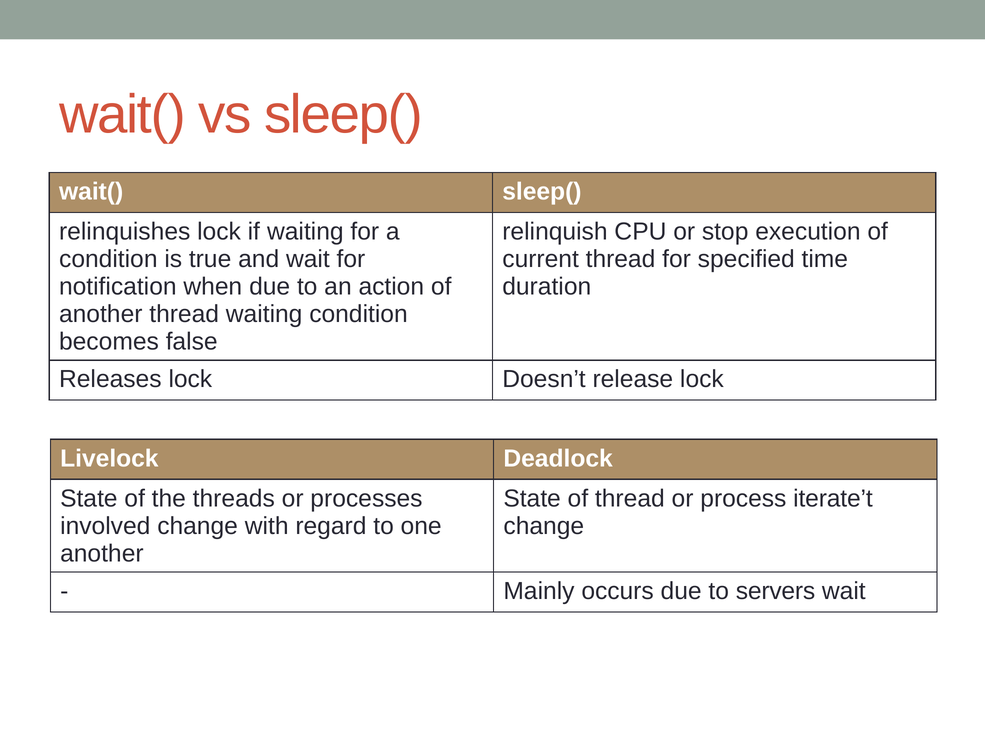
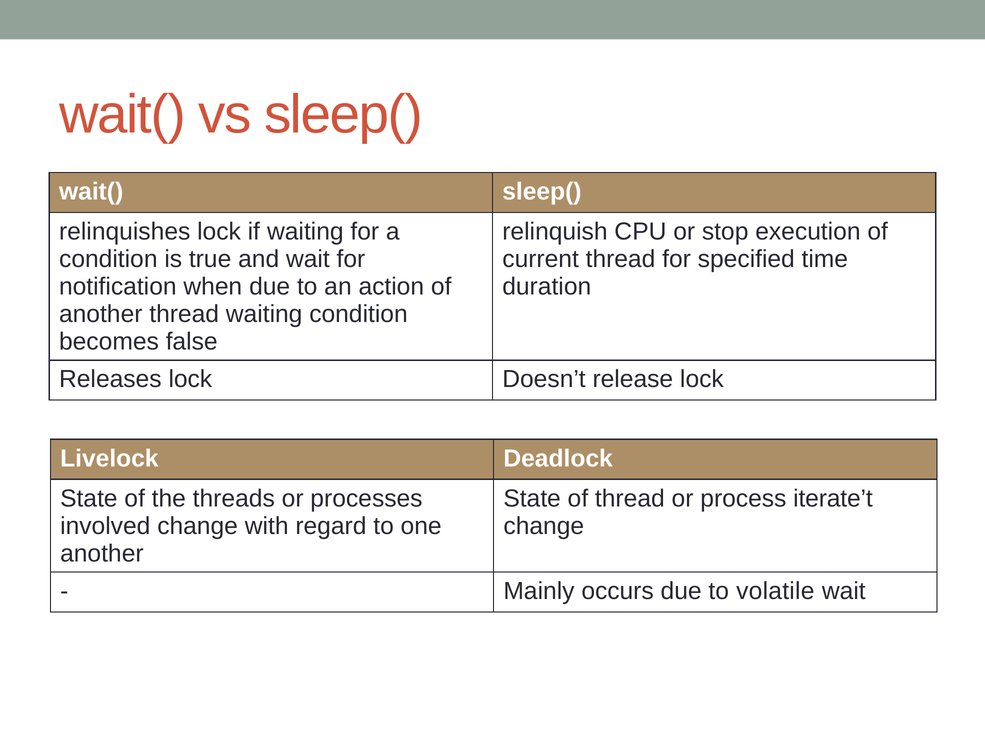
servers: servers -> volatile
